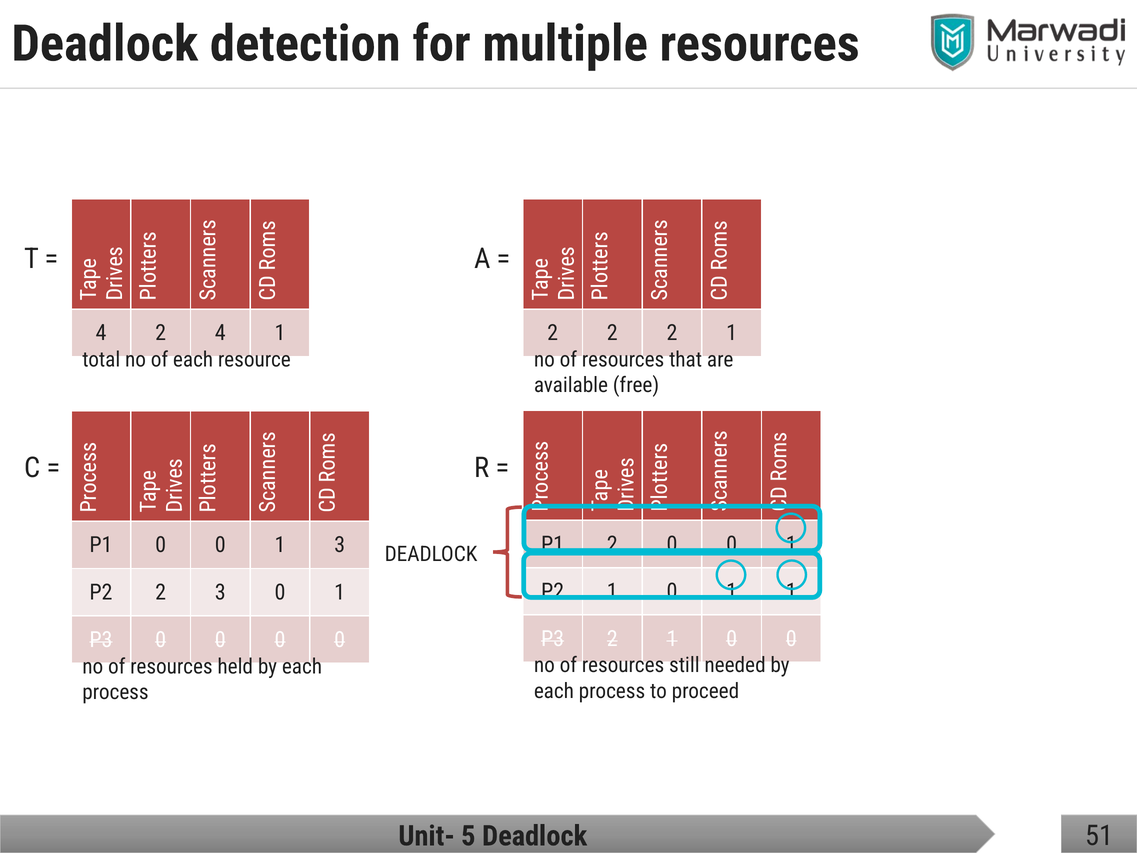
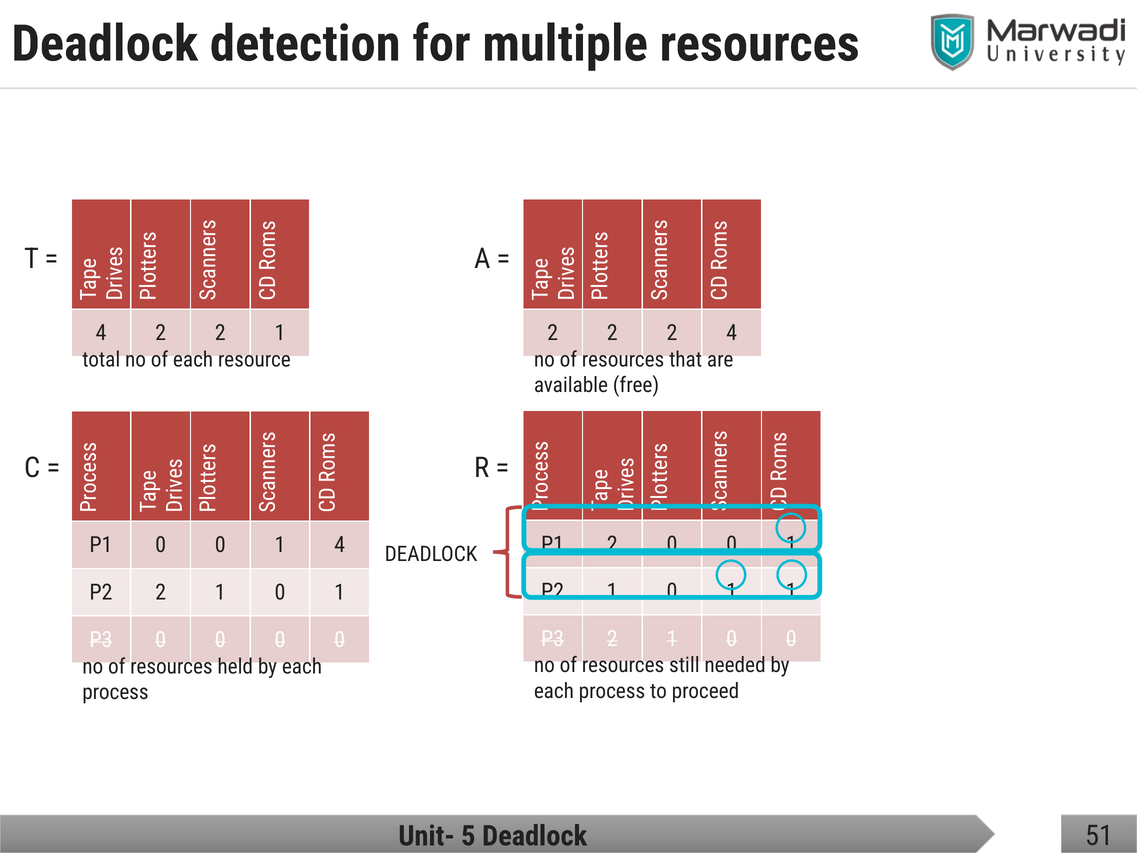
4 2 4: 4 -> 2
2 2 1: 1 -> 4
1 3: 3 -> 4
P2 2 3: 3 -> 1
